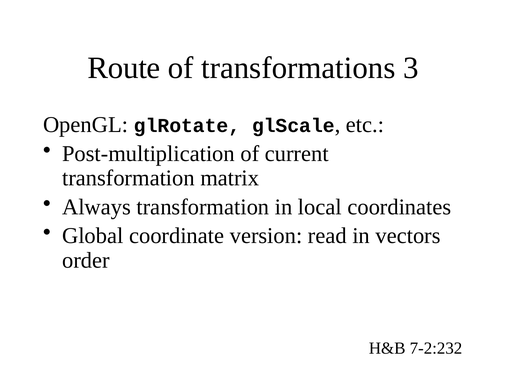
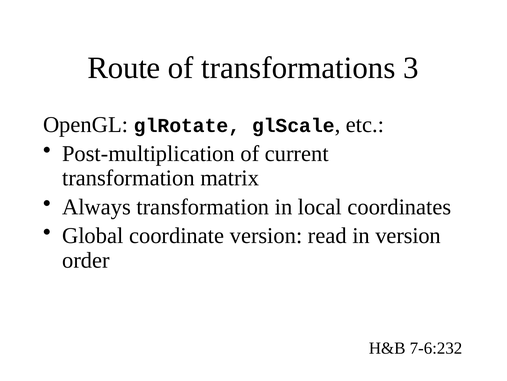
in vectors: vectors -> version
7-2:232: 7-2:232 -> 7-6:232
